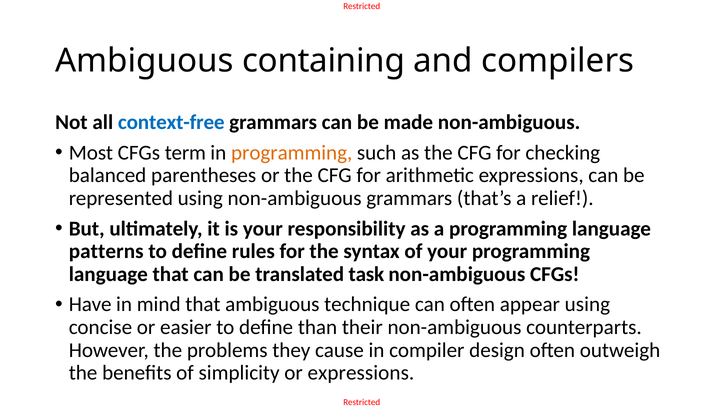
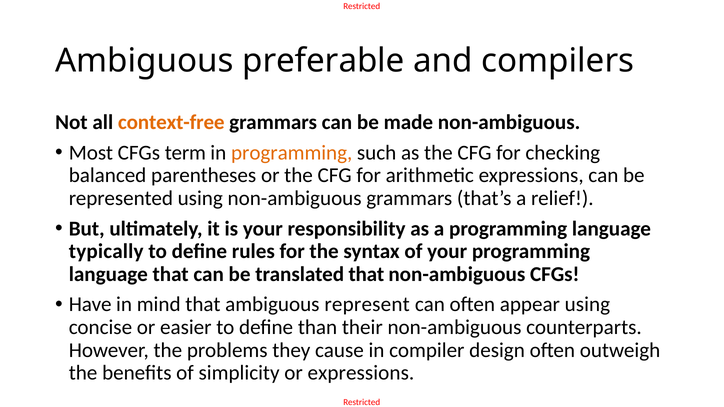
containing: containing -> preferable
context-free colour: blue -> orange
patterns: patterns -> typically
translated task: task -> that
technique: technique -> represent
